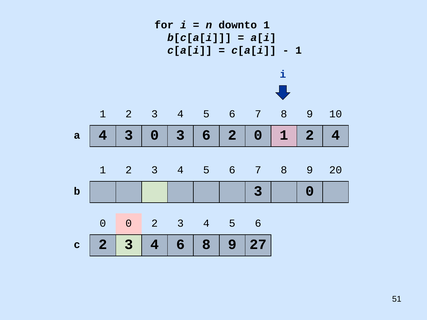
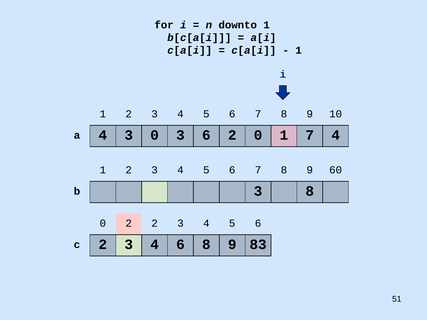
0 1 2: 2 -> 7
20: 20 -> 60
b 3 0: 0 -> 8
0 0: 0 -> 2
27: 27 -> 83
